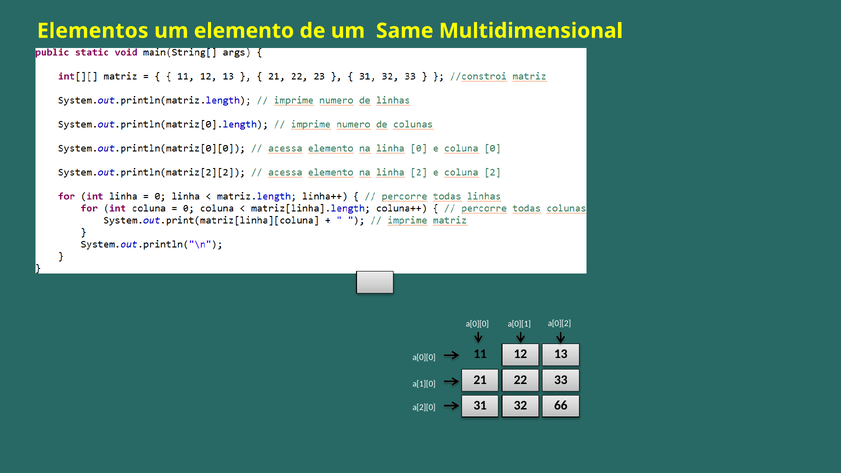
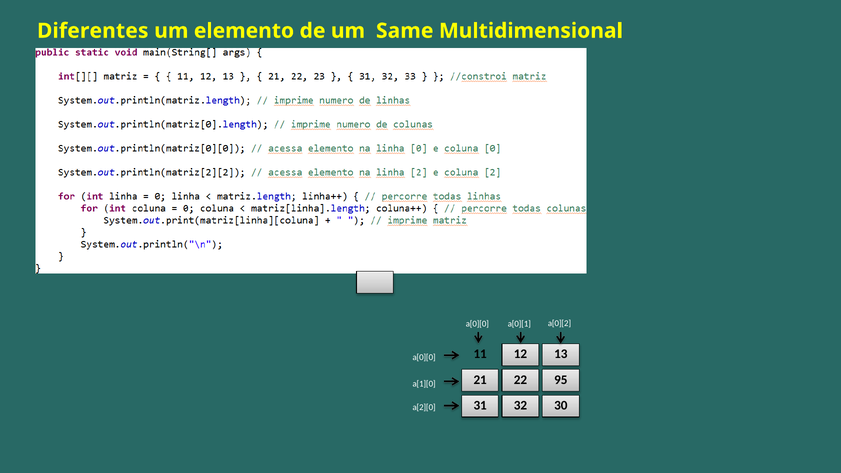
Elementos: Elementos -> Diferentes
33: 33 -> 95
66: 66 -> 30
